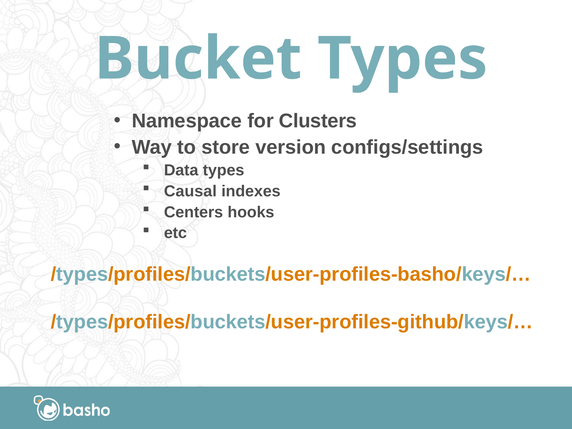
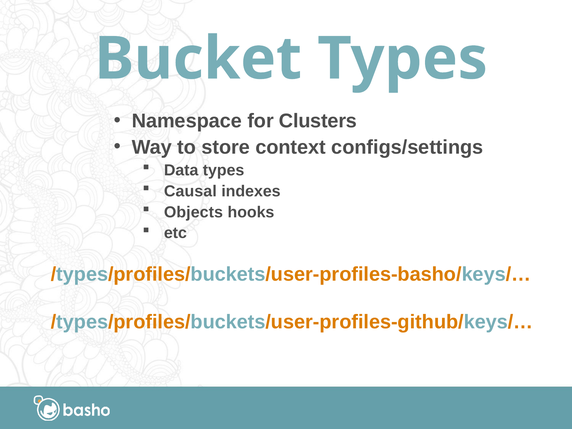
version: version -> context
Centers: Centers -> Objects
